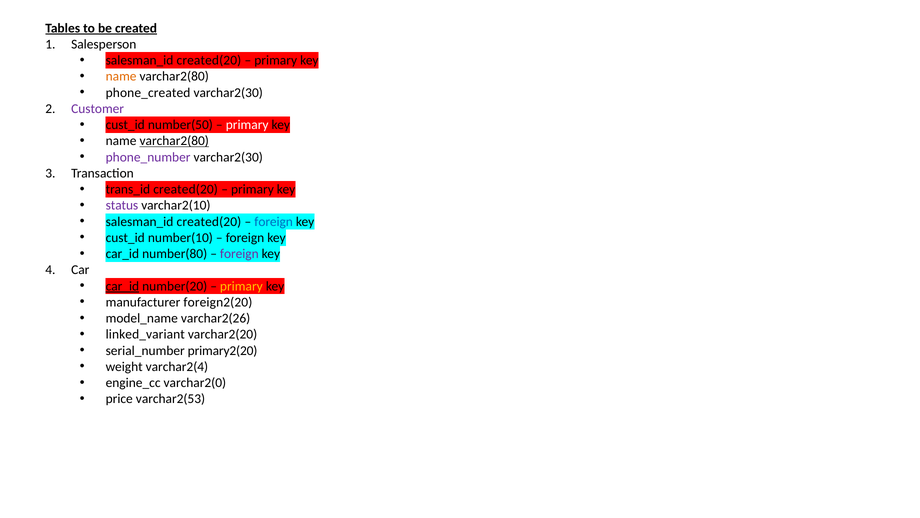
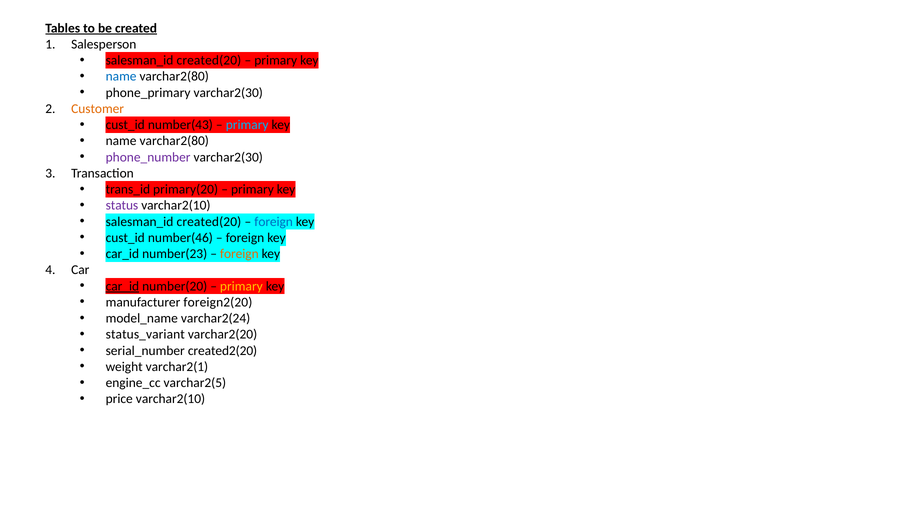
name at (121, 76) colour: orange -> blue
phone_created: phone_created -> phone_primary
Customer colour: purple -> orange
number(50: number(50 -> number(43
primary at (247, 125) colour: white -> light blue
varchar2(80 at (174, 141) underline: present -> none
trans_id created(20: created(20 -> primary(20
number(10: number(10 -> number(46
number(80: number(80 -> number(23
foreign at (239, 254) colour: purple -> orange
varchar2(26: varchar2(26 -> varchar2(24
linked_variant: linked_variant -> status_variant
primary2(20: primary2(20 -> created2(20
varchar2(4: varchar2(4 -> varchar2(1
varchar2(0: varchar2(0 -> varchar2(5
price varchar2(53: varchar2(53 -> varchar2(10
